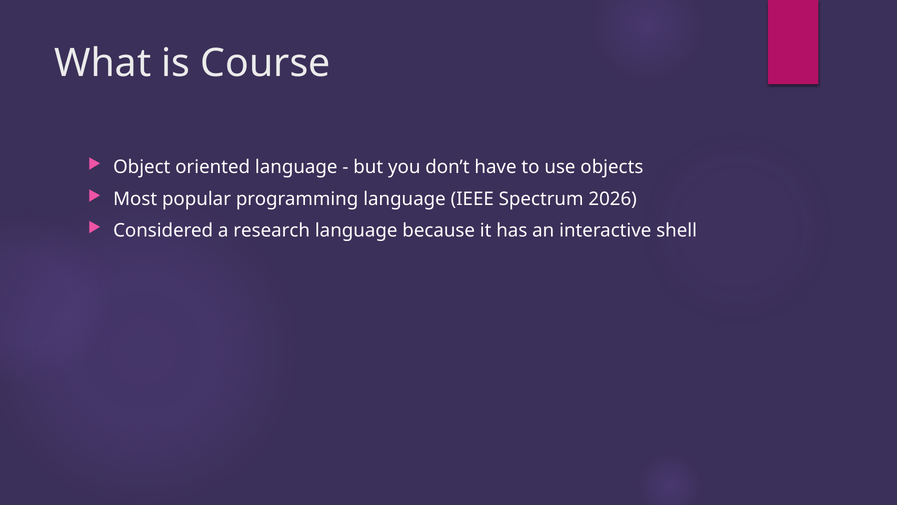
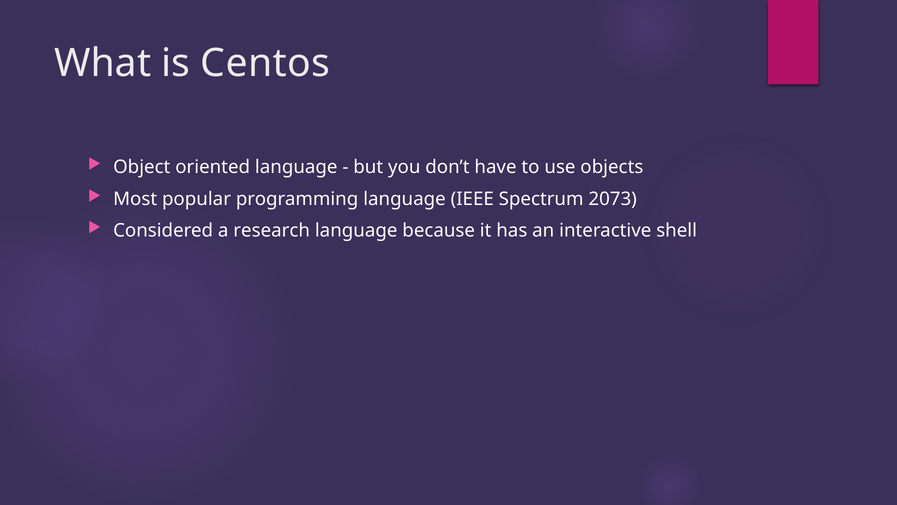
Course: Course -> Centos
2026: 2026 -> 2073
